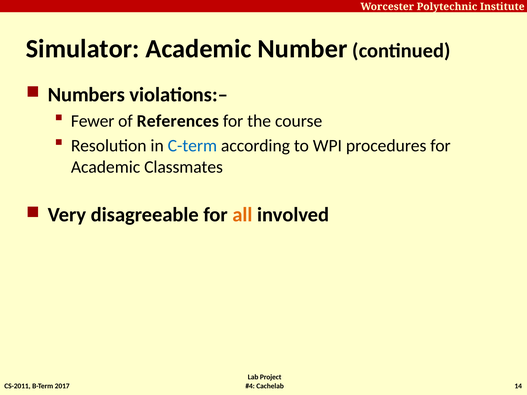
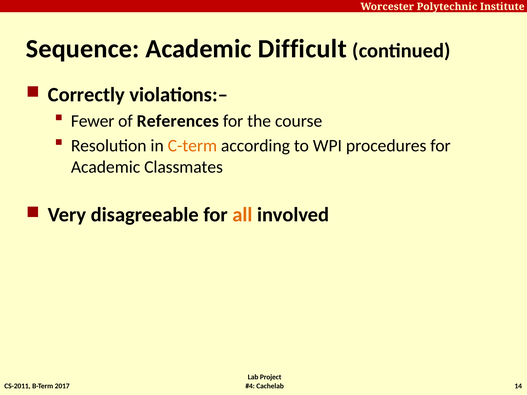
Simulator: Simulator -> Sequence
Number: Number -> Difficult
Numbers: Numbers -> Correctly
C-term colour: blue -> orange
